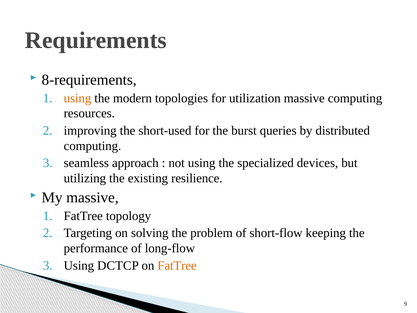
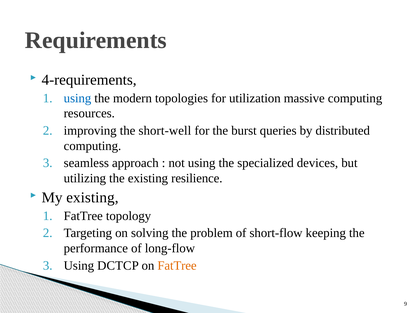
8-requirements: 8-requirements -> 4-requirements
using at (78, 98) colour: orange -> blue
short-used: short-used -> short-well
My massive: massive -> existing
